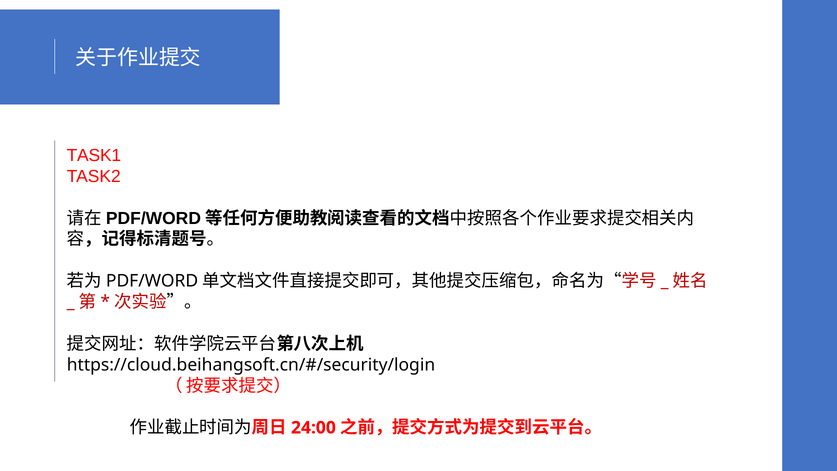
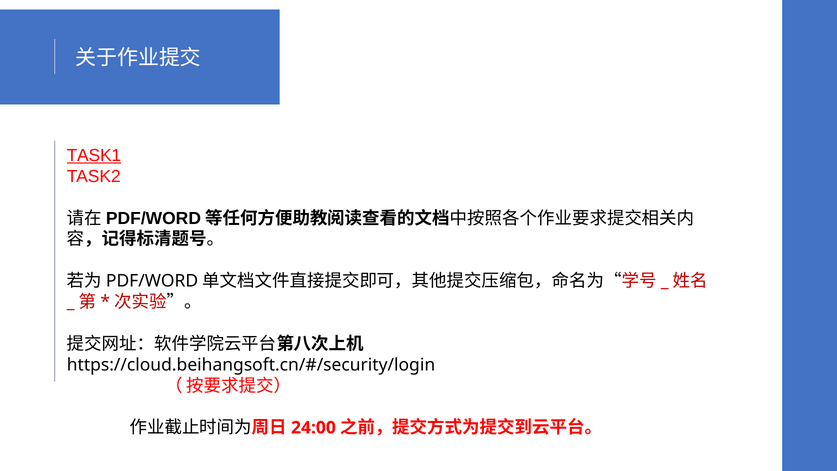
TASK1 underline: none -> present
